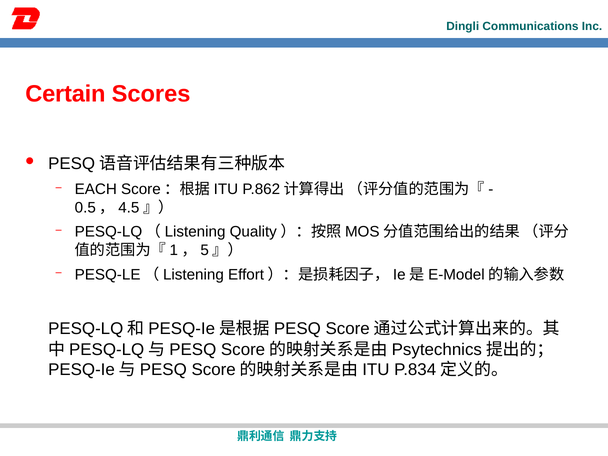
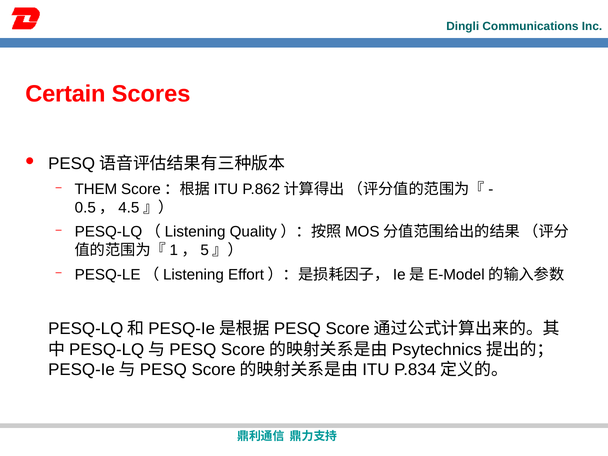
EACH: EACH -> THEM
